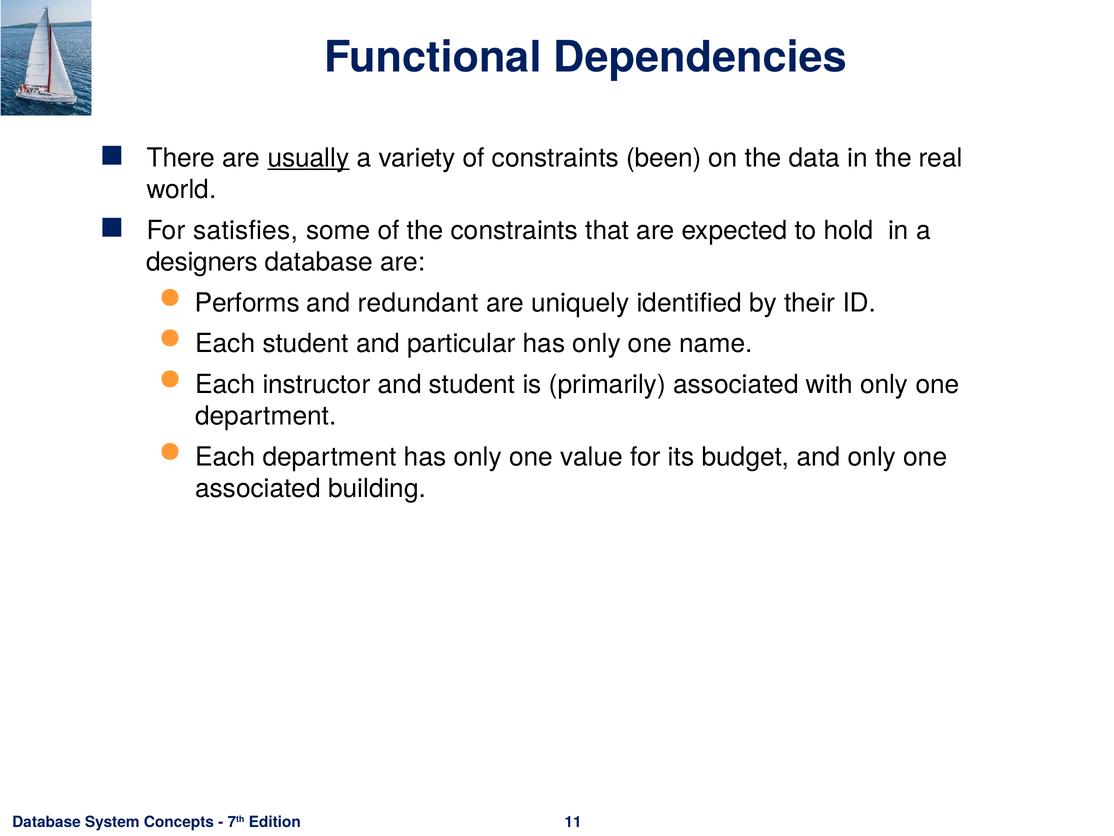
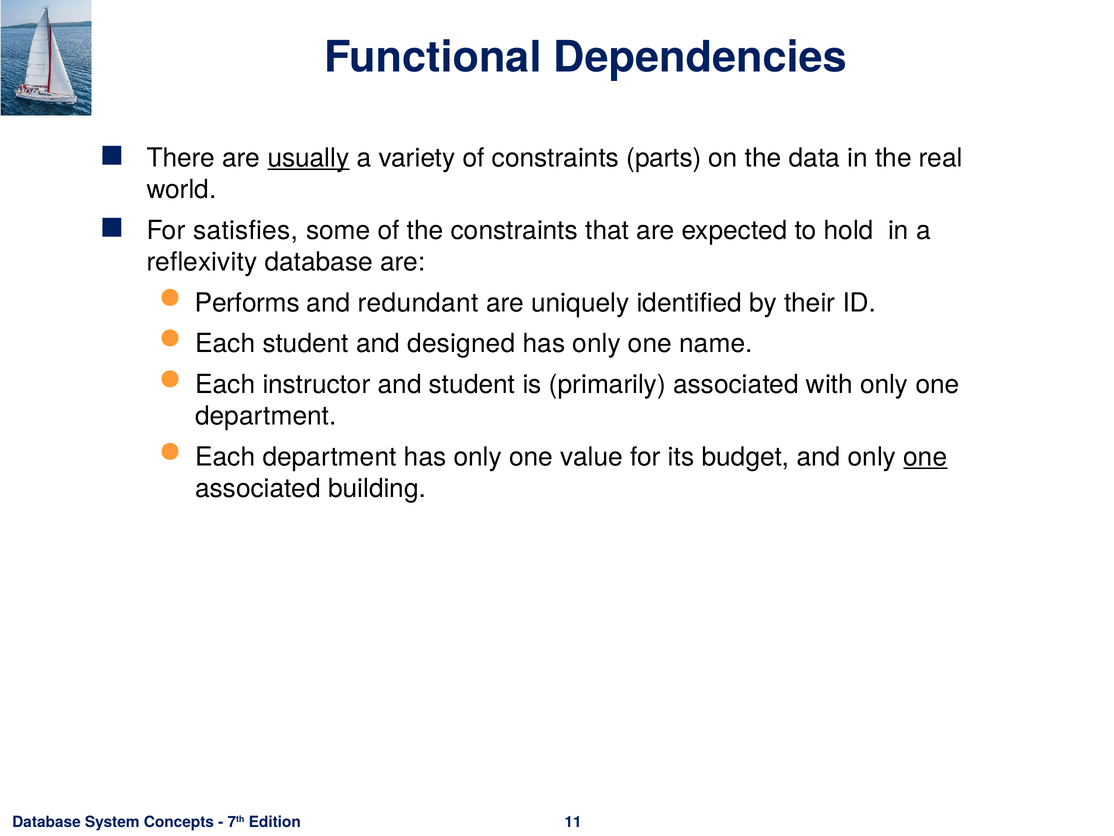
been: been -> parts
designers: designers -> reflexivity
particular: particular -> designed
one at (925, 457) underline: none -> present
